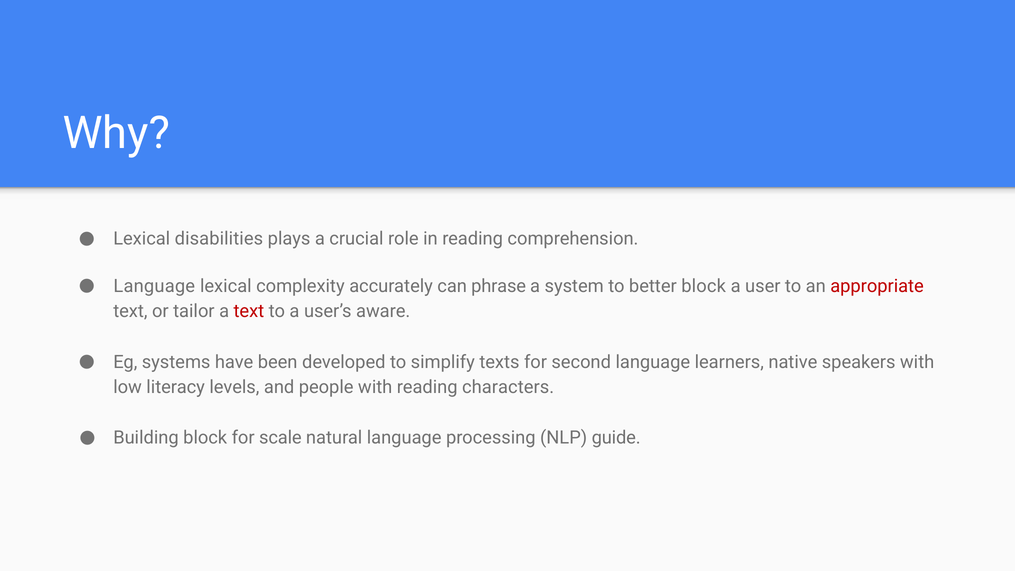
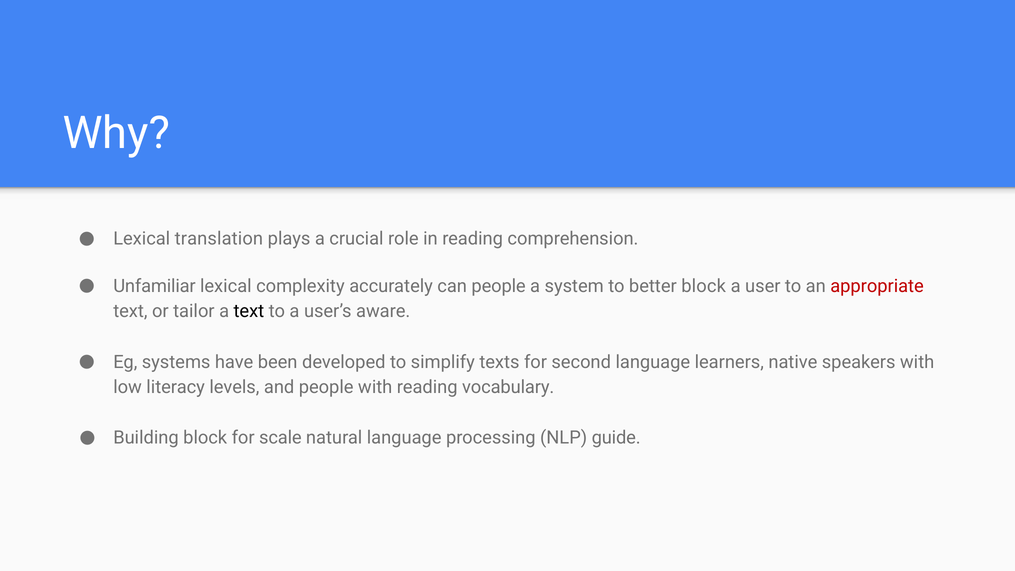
disabilities: disabilities -> translation
Language at (154, 286): Language -> Unfamiliar
can phrase: phrase -> people
text at (249, 311) colour: red -> black
characters: characters -> vocabulary
